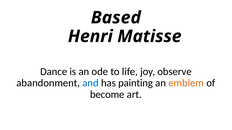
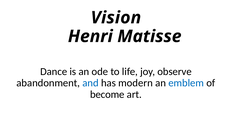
Based: Based -> Vision
painting: painting -> modern
emblem colour: orange -> blue
